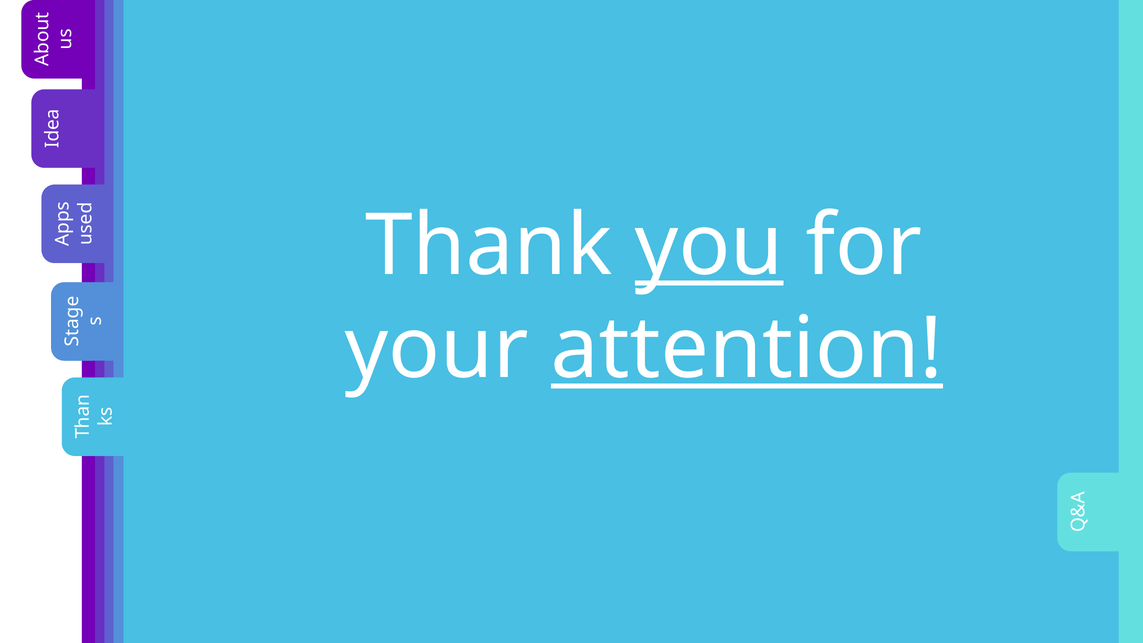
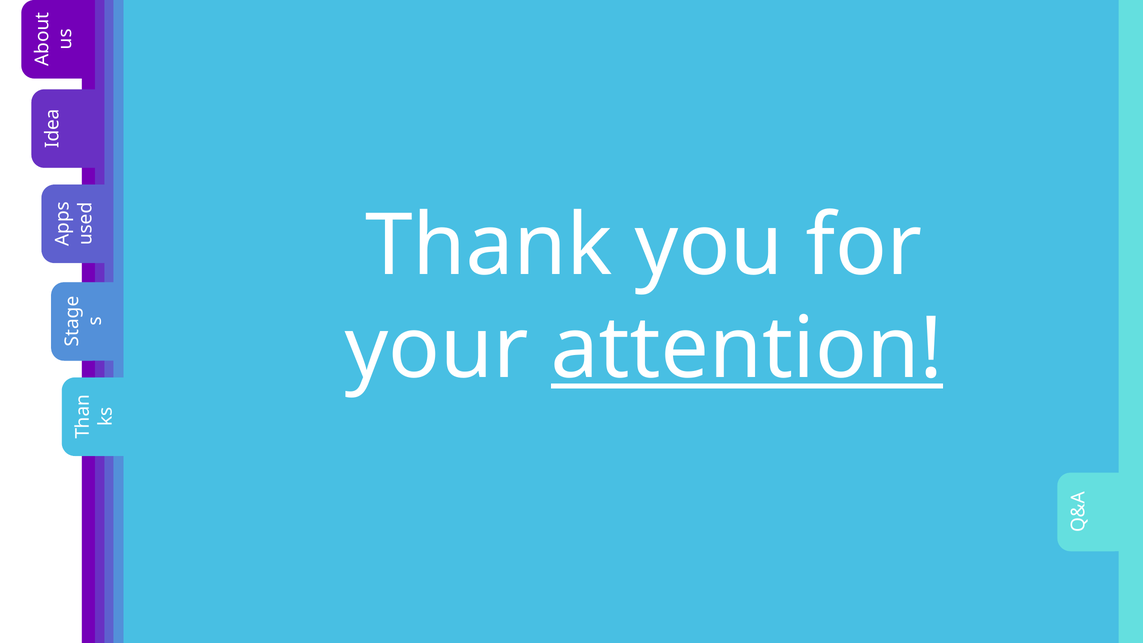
you underline: present -> none
